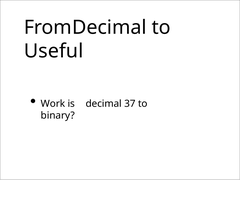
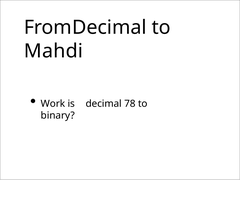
Useful: Useful -> Mahdi
37: 37 -> 78
